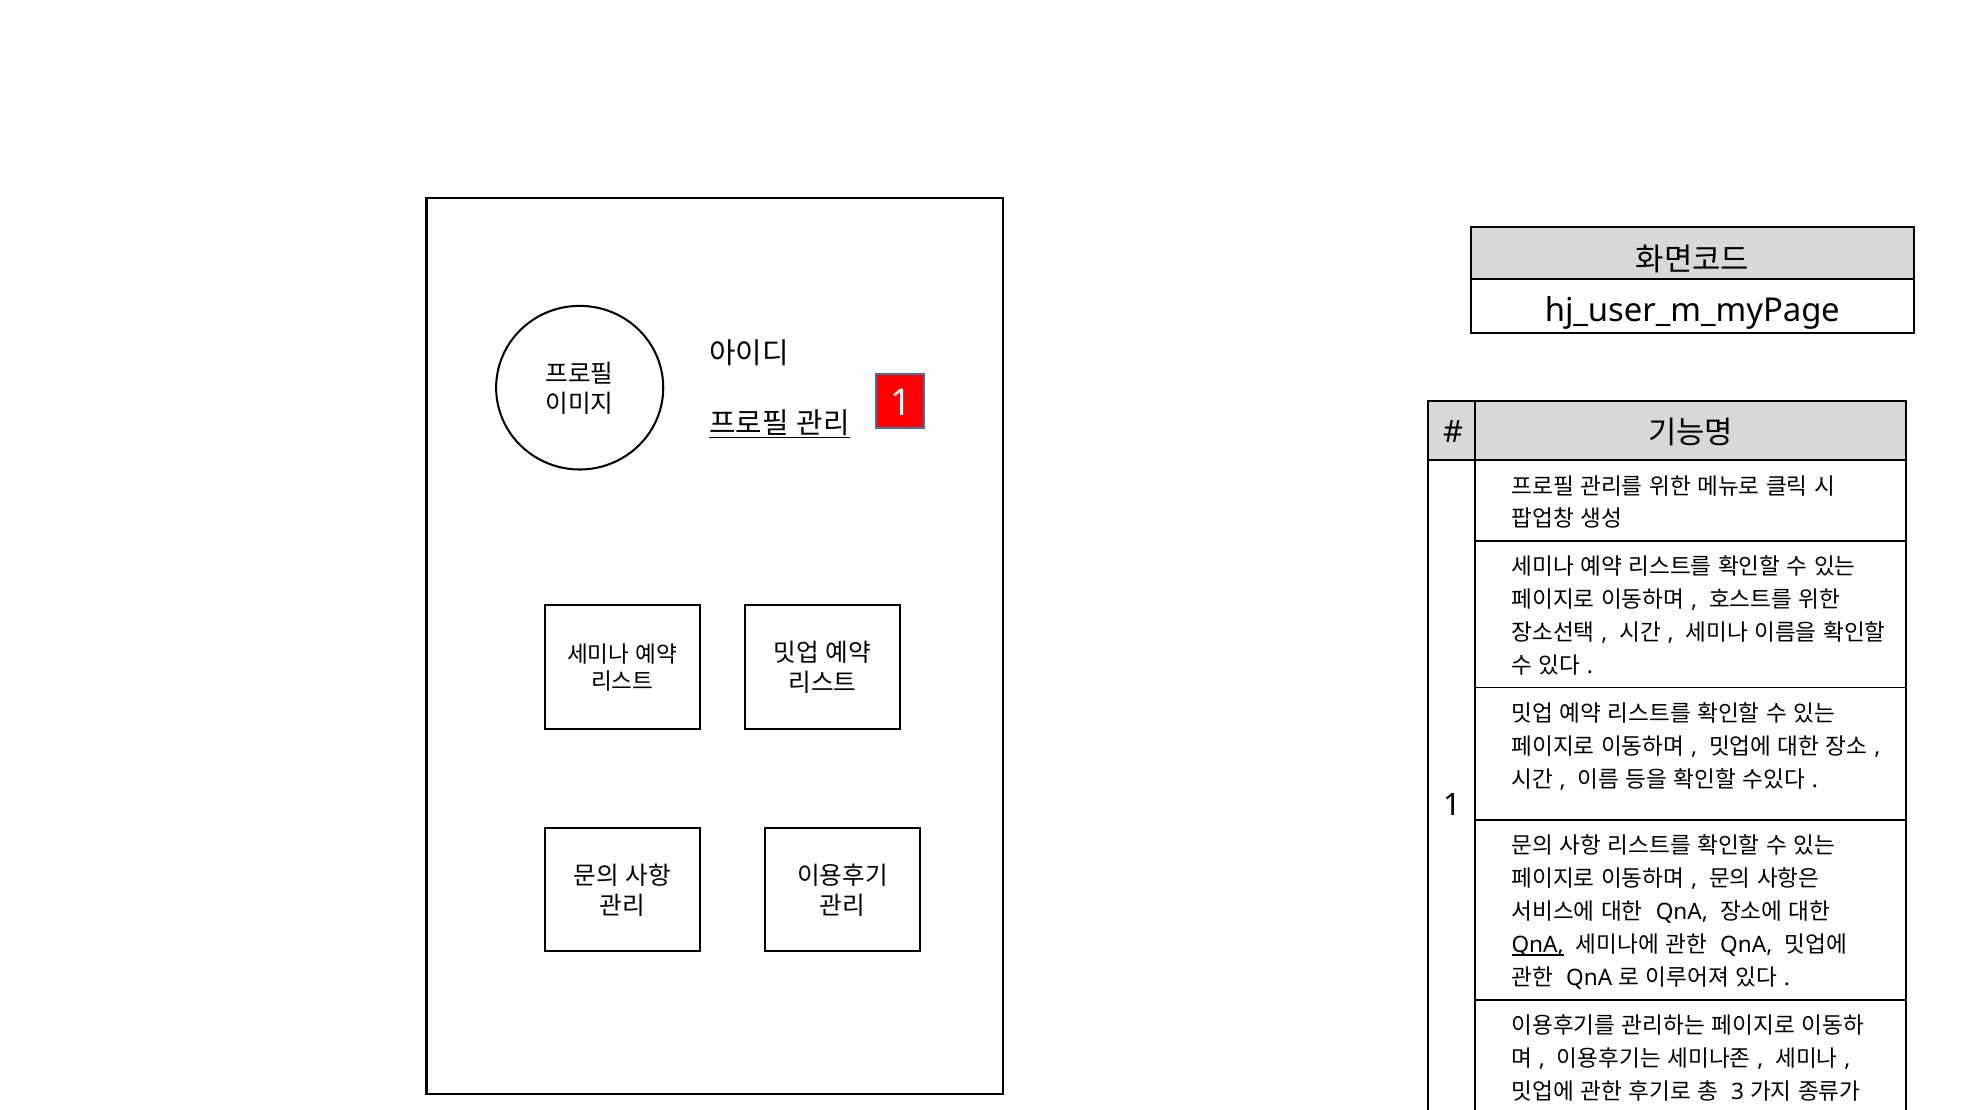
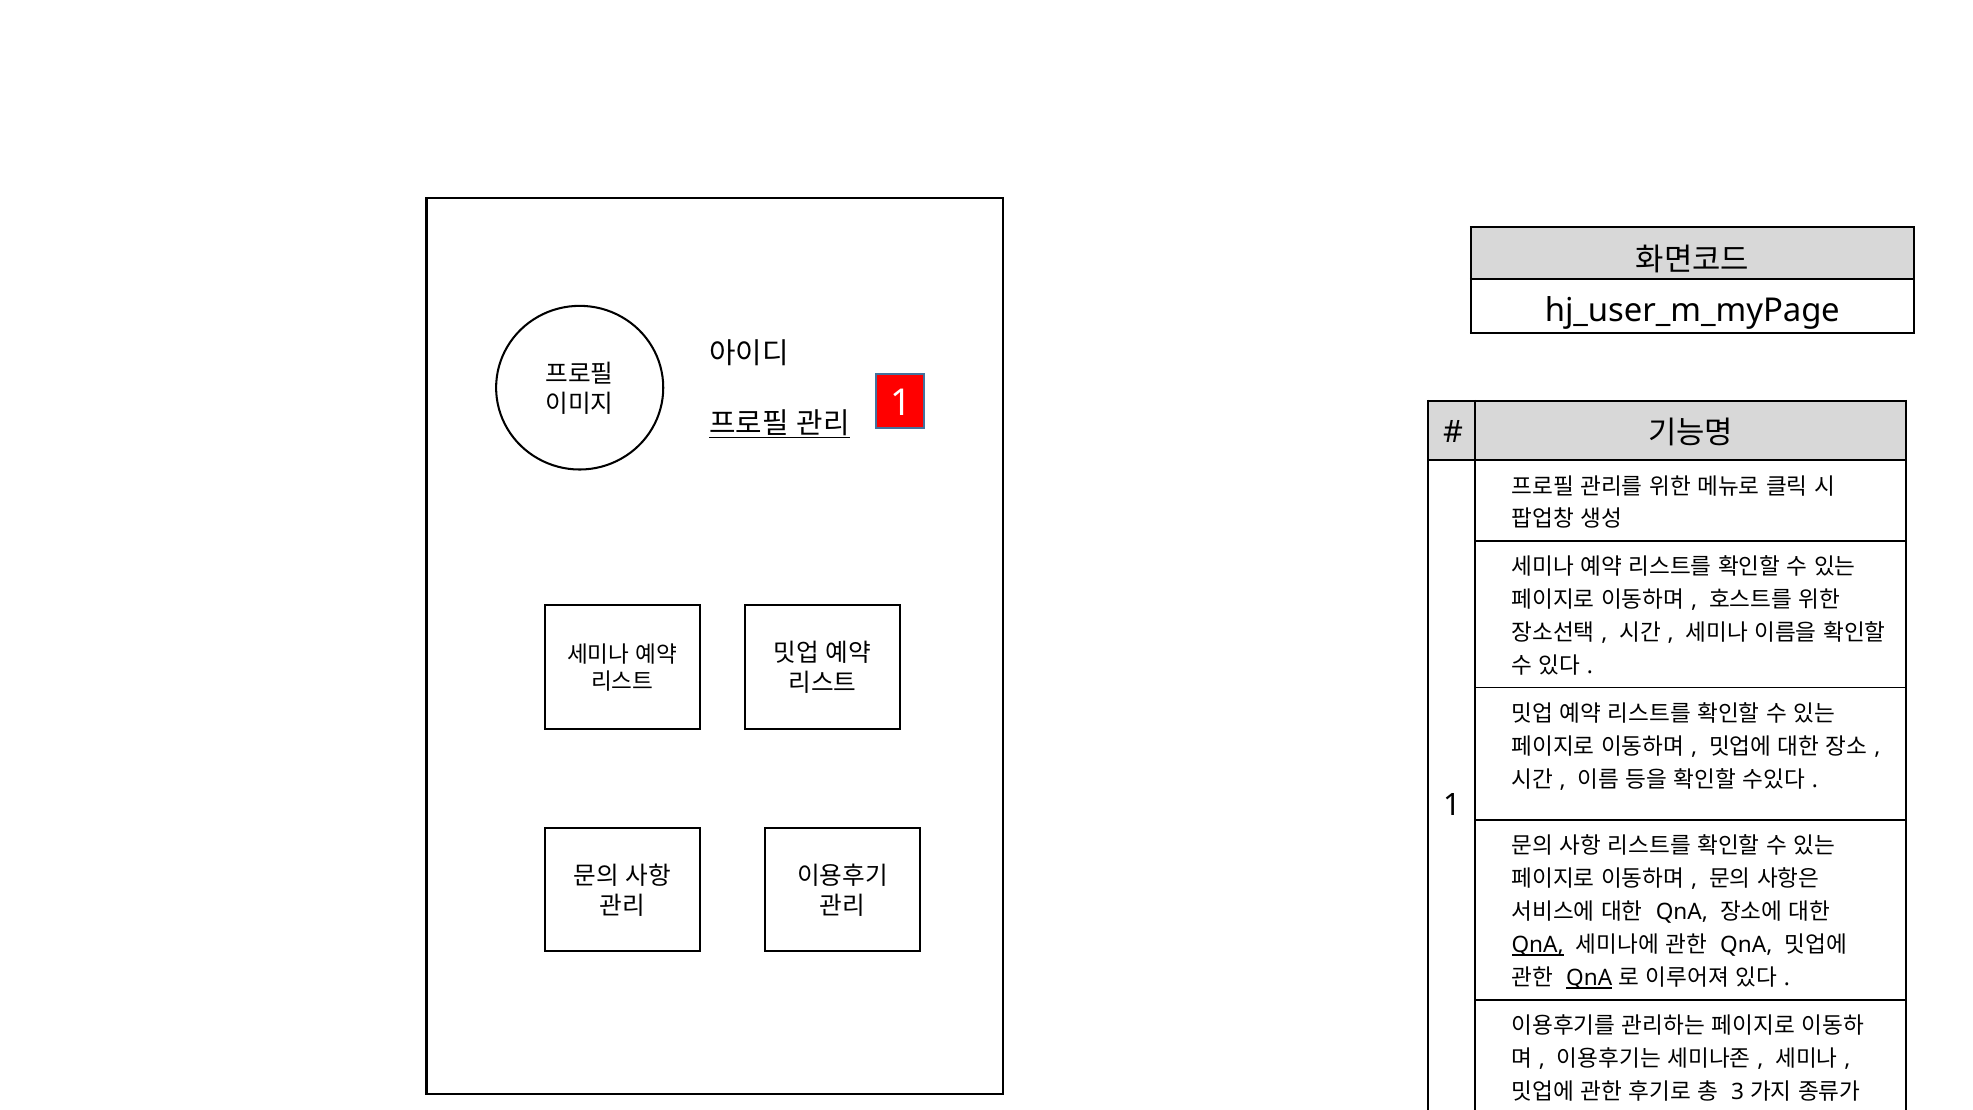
QnA at (1589, 978) underline: none -> present
